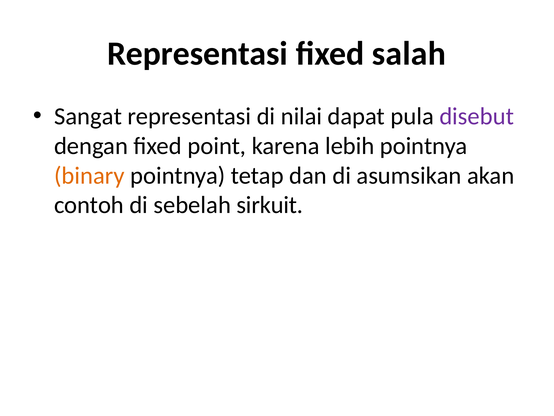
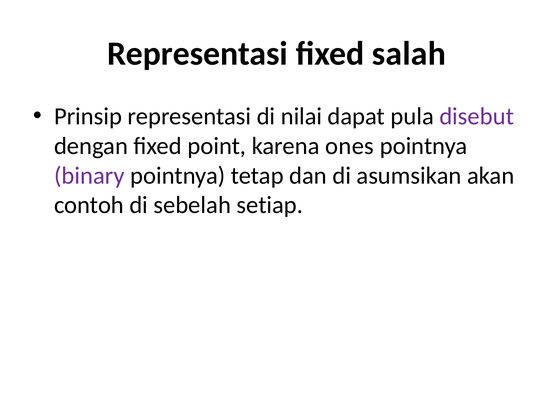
Sangat: Sangat -> Prinsip
lebih: lebih -> ones
binary colour: orange -> purple
sirkuit: sirkuit -> setiap
